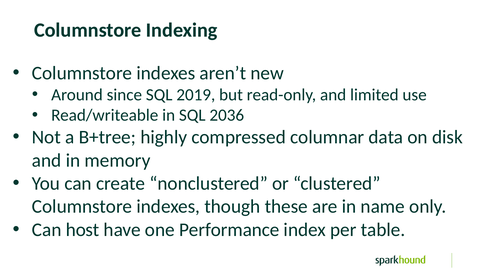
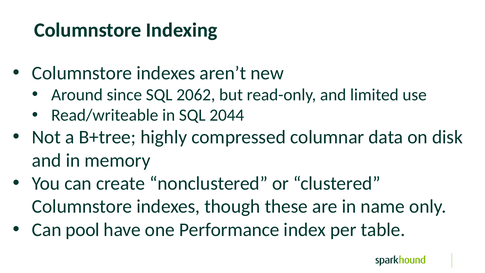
2019: 2019 -> 2062
2036: 2036 -> 2044
host: host -> pool
